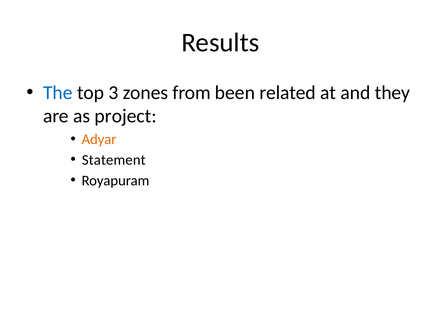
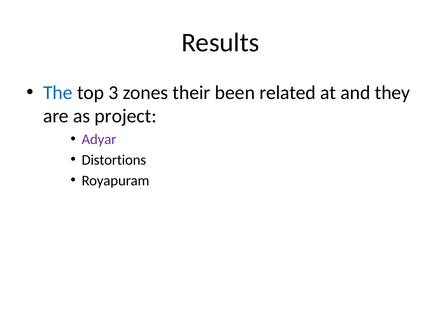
from: from -> their
Adyar colour: orange -> purple
Statement: Statement -> Distortions
